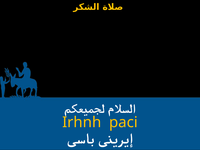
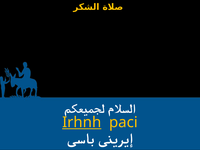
Irhnh underline: none -> present
